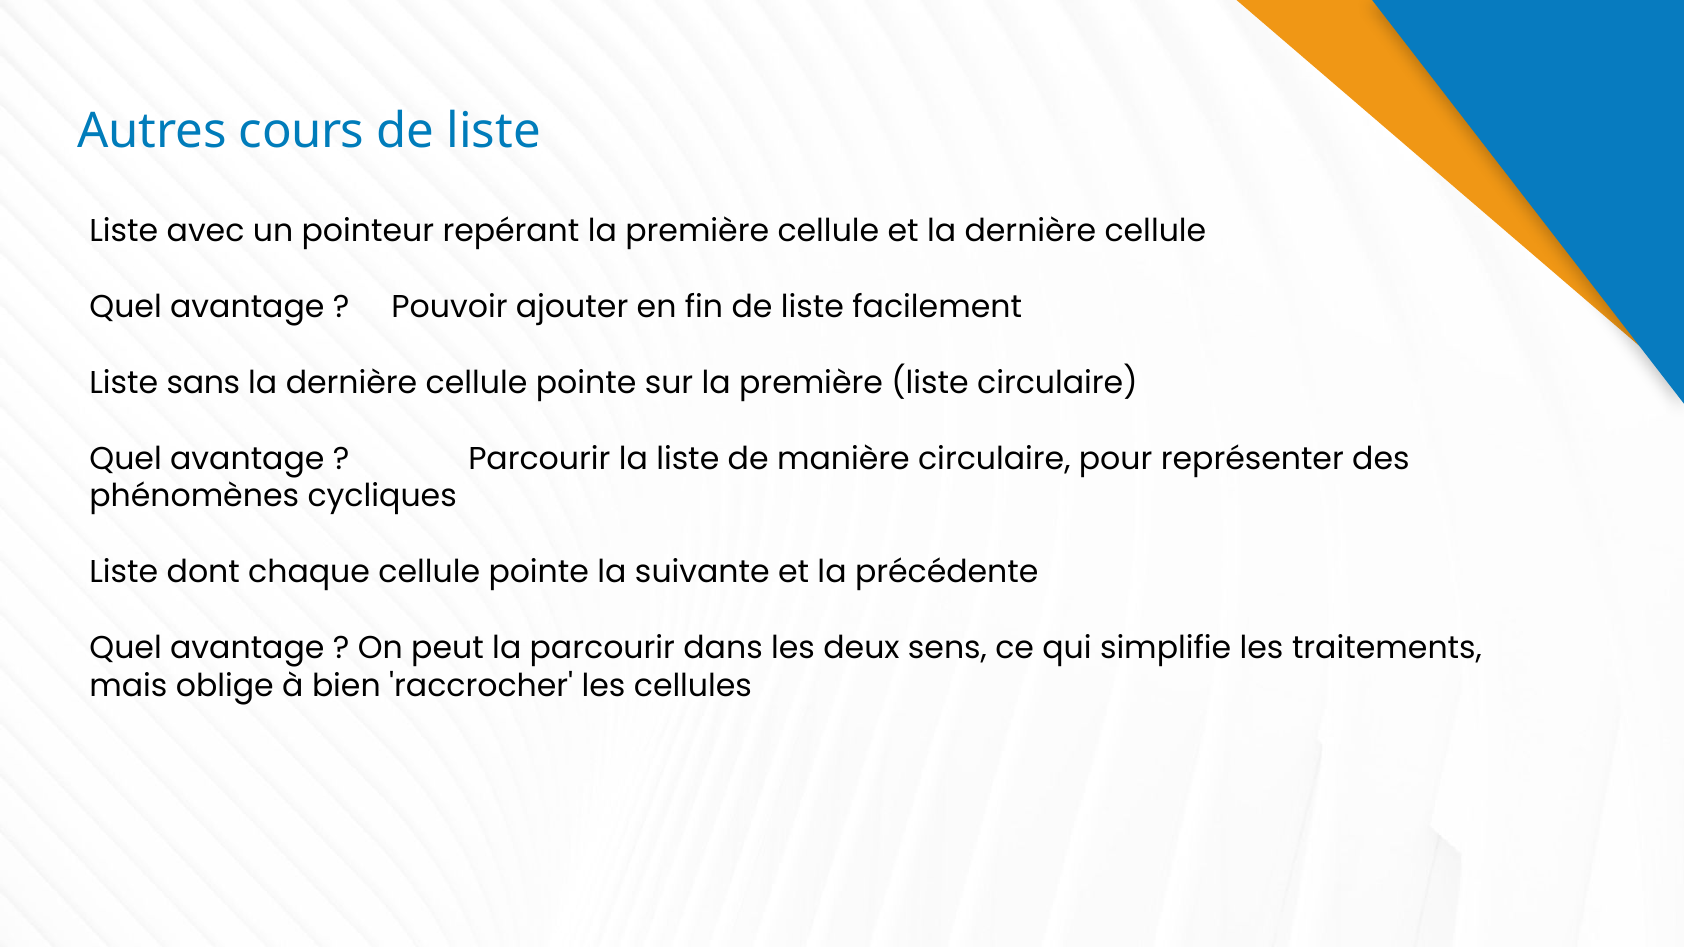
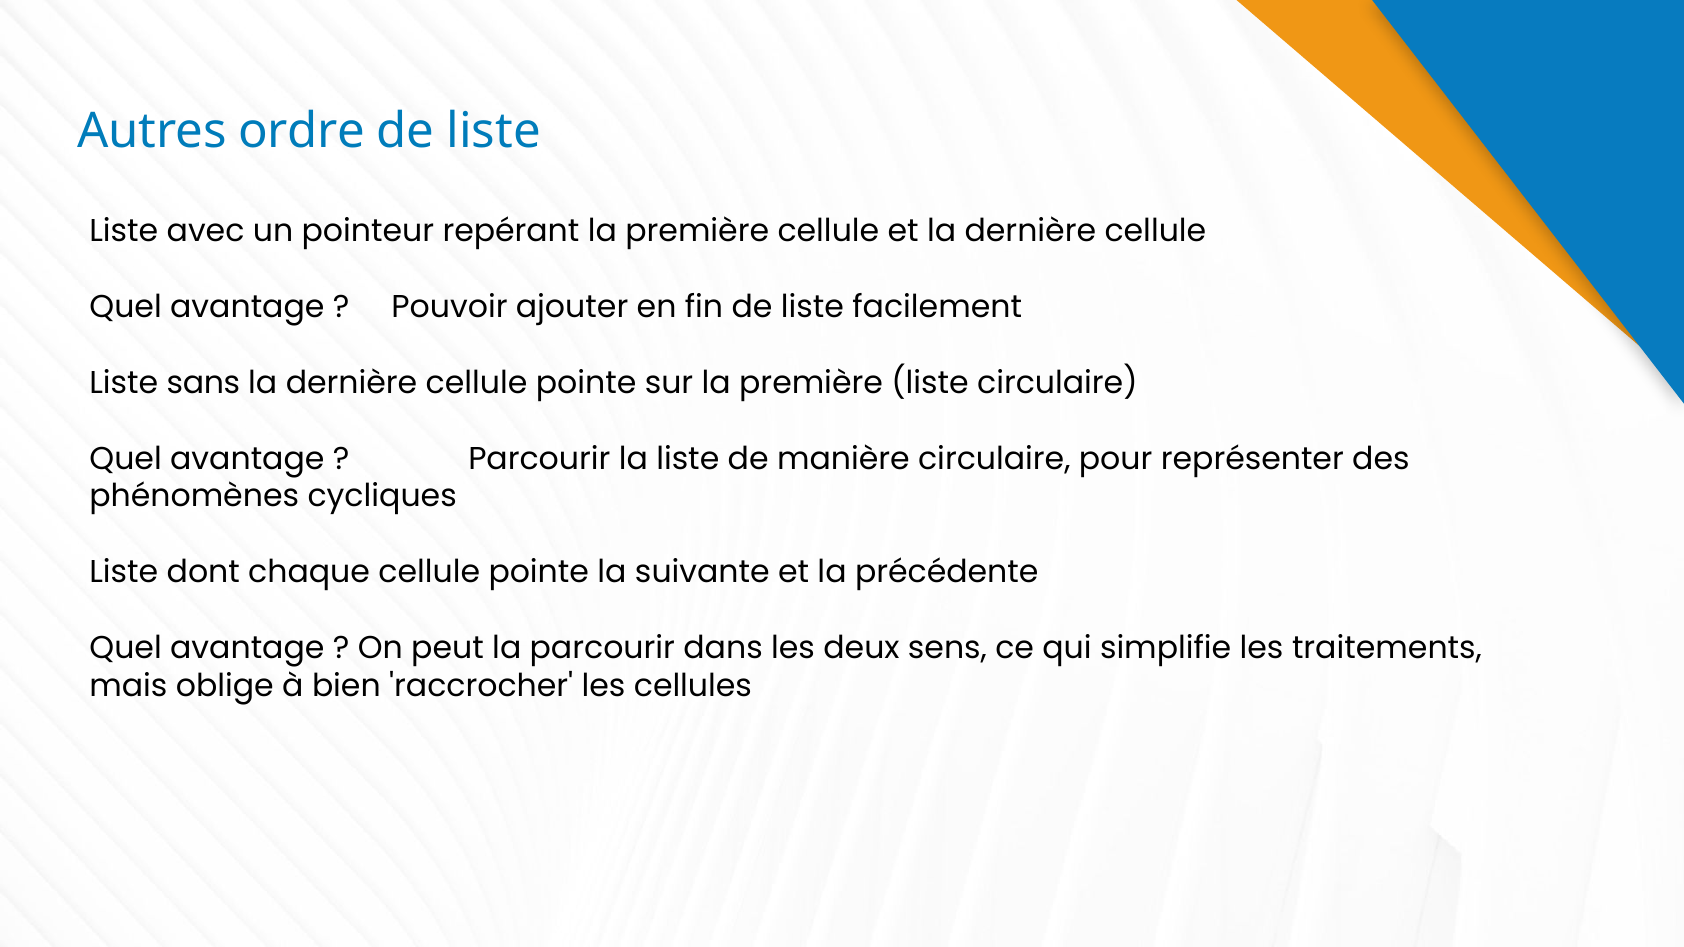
cours: cours -> ordre
